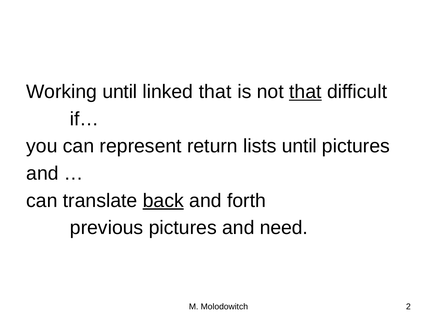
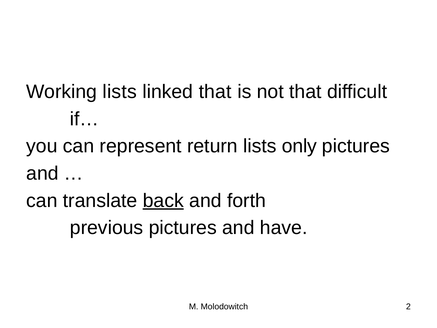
Working until: until -> lists
that at (305, 92) underline: present -> none
lists until: until -> only
need: need -> have
